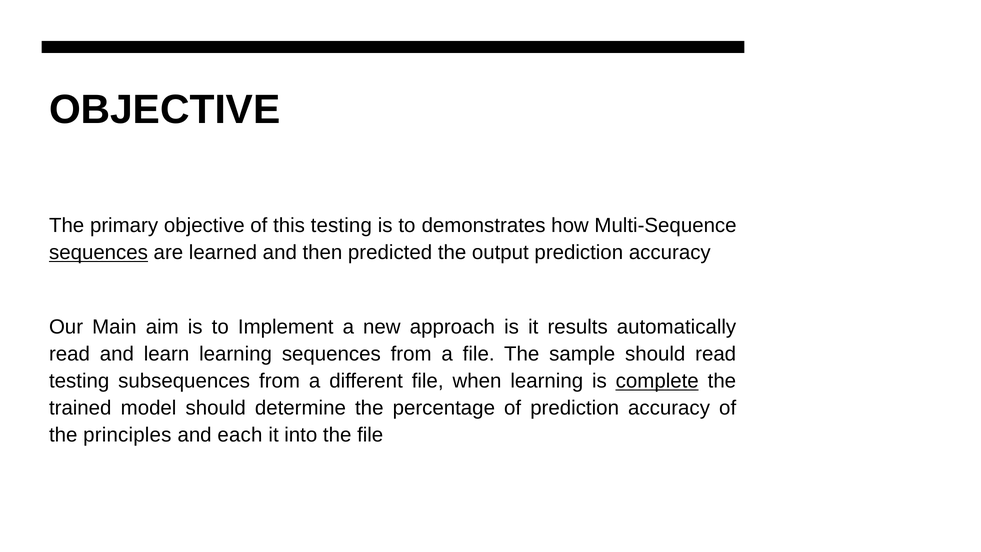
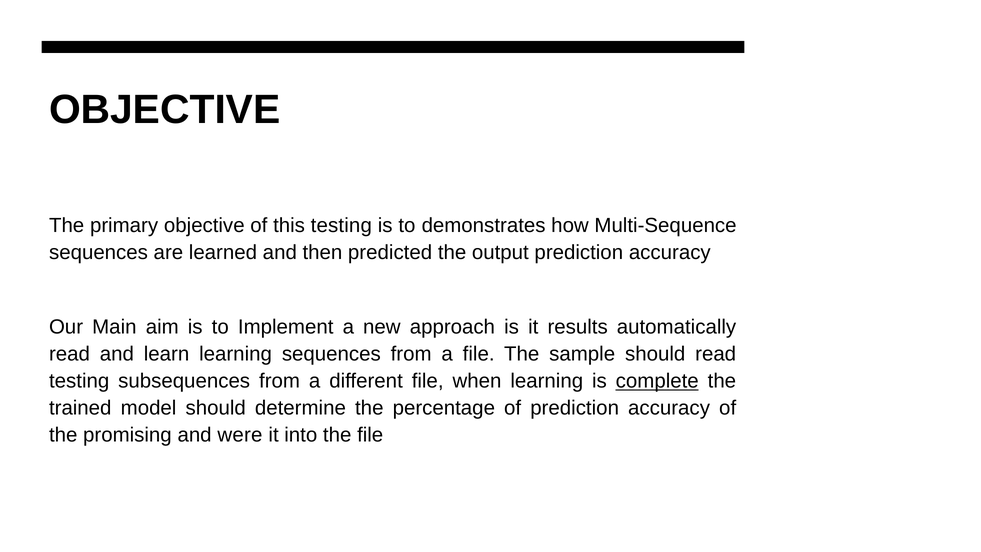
sequences at (98, 253) underline: present -> none
principles: principles -> promising
each: each -> were
